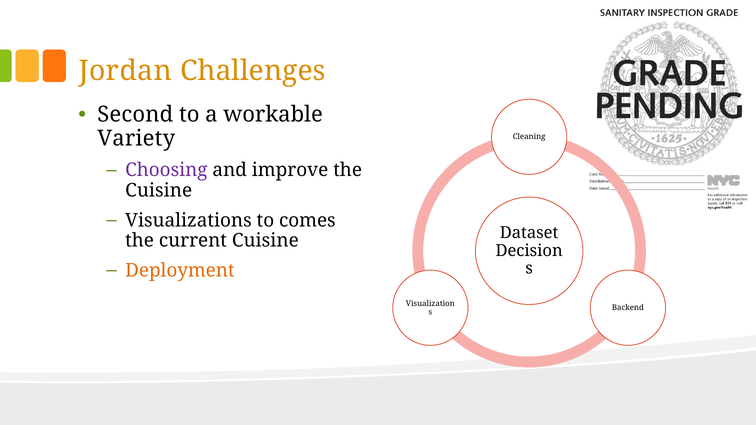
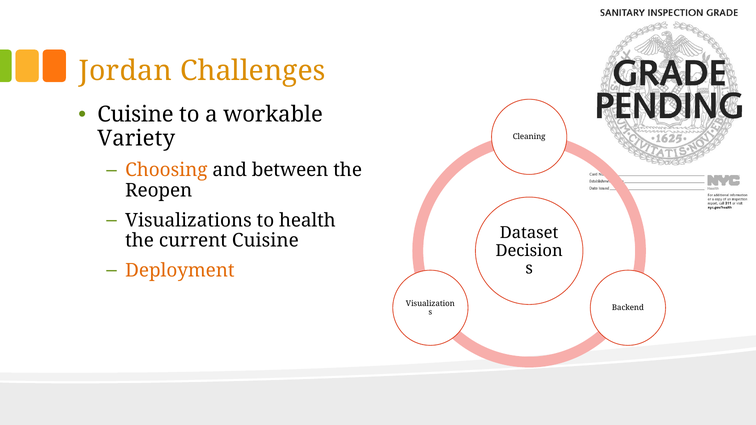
Second at (135, 115): Second -> Cuisine
Choosing colour: purple -> orange
improve: improve -> between
Cuisine at (159, 191): Cuisine -> Reopen
comes: comes -> health
